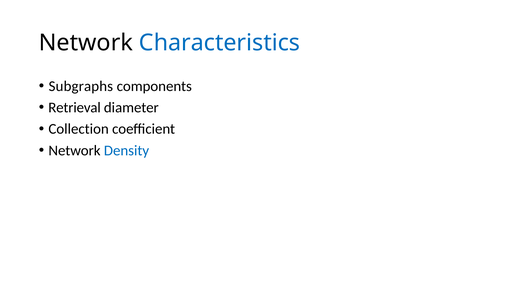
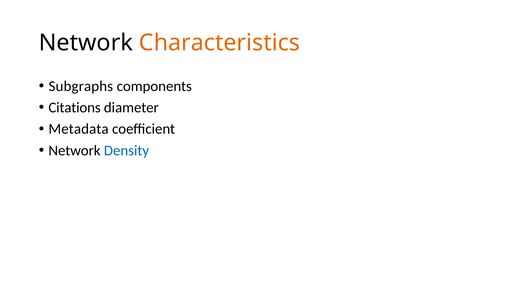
Characteristics colour: blue -> orange
Retrieval: Retrieval -> Citations
Collection: Collection -> Metadata
